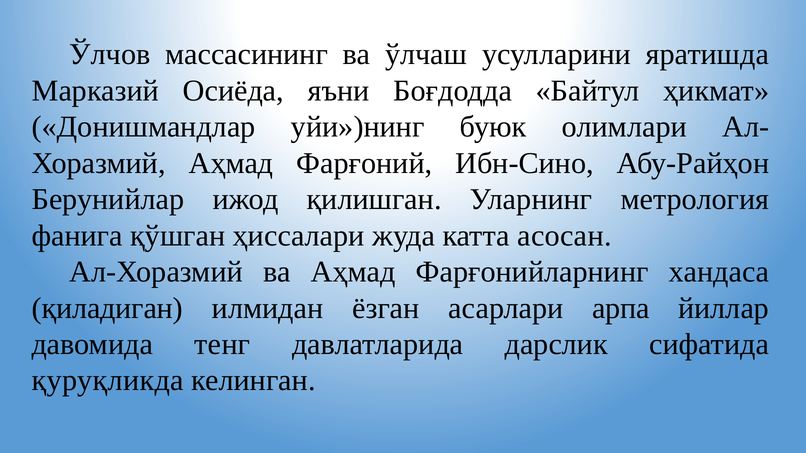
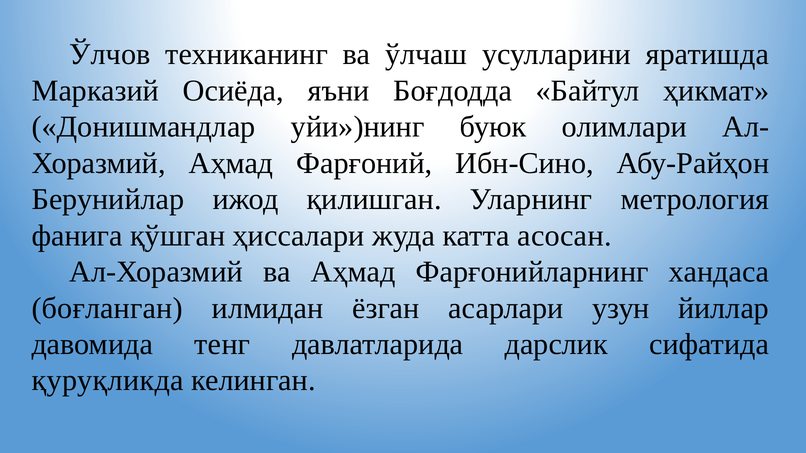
массасининг: массасининг -> техниканинг
қилaдигaн: қилaдигaн -> боғланган
арпа: арпа -> узун
